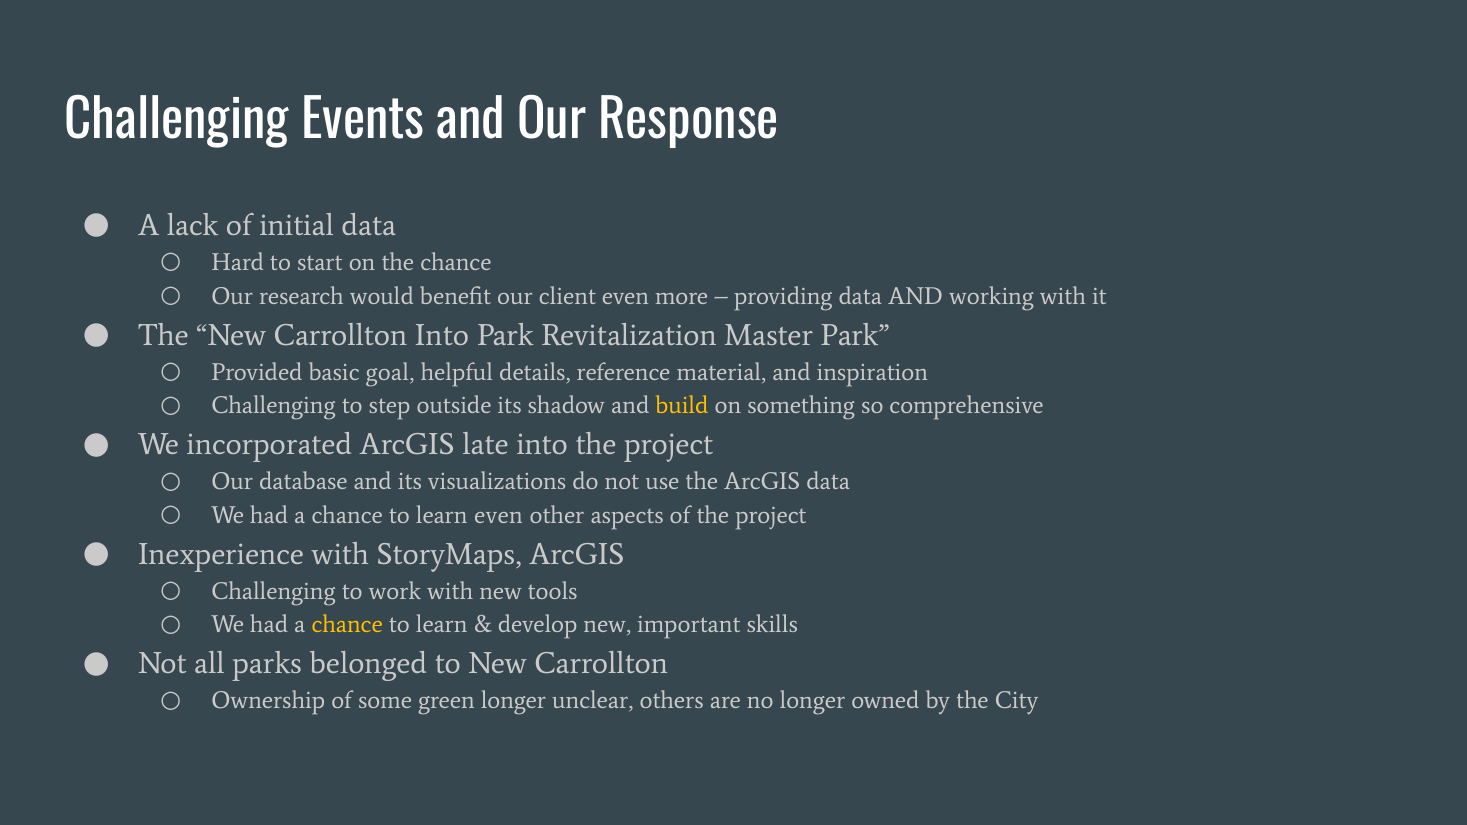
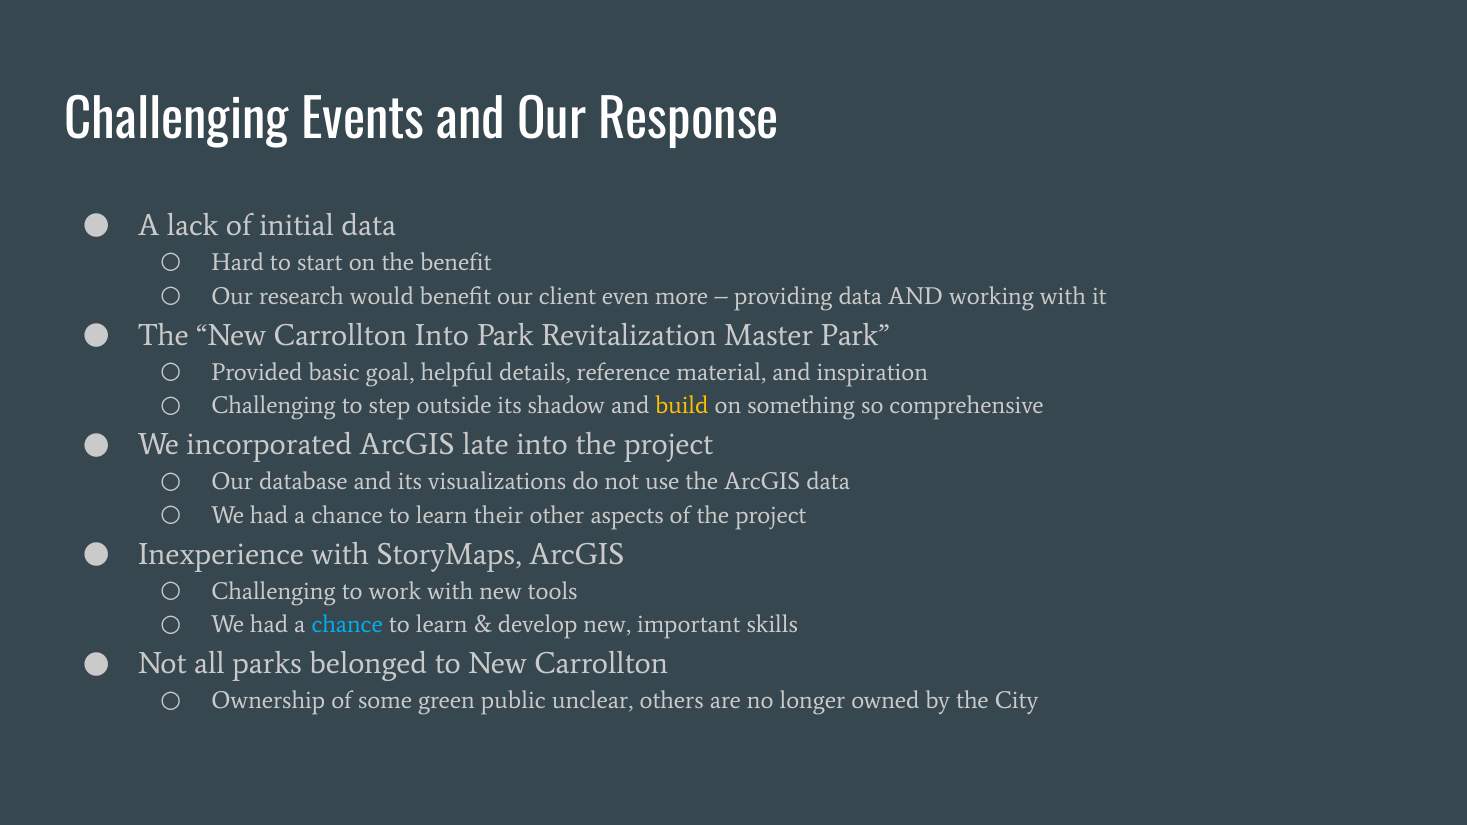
the chance: chance -> benefit
learn even: even -> their
chance at (347, 625) colour: yellow -> light blue
green longer: longer -> public
